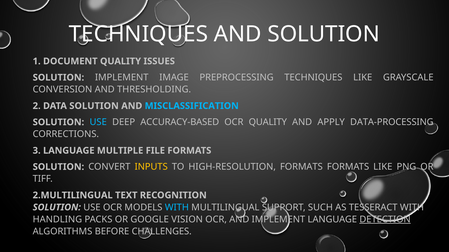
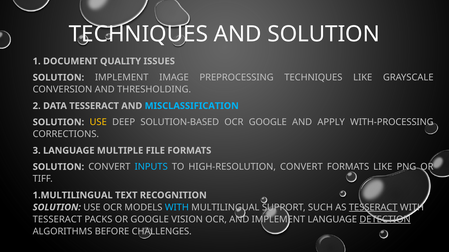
DATA SOLUTION: SOLUTION -> TESSERACT
USE at (98, 122) colour: light blue -> yellow
ACCURACY-BASED: ACCURACY-BASED -> SOLUTION-BASED
OCR QUALITY: QUALITY -> GOOGLE
DATA-PROCESSING: DATA-PROCESSING -> WITH-PROCESSING
INPUTS colour: yellow -> light blue
HIGH-RESOLUTION FORMATS: FORMATS -> CONVERT
2.MULTILINGUAL: 2.MULTILINGUAL -> 1.MULTILINGUAL
TESSERACT at (373, 208) underline: none -> present
HANDLING at (57, 220): HANDLING -> TESSERACT
